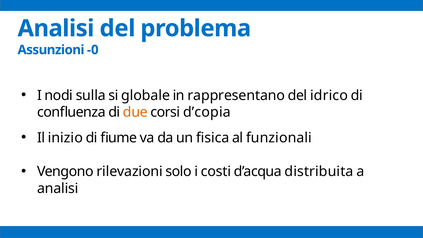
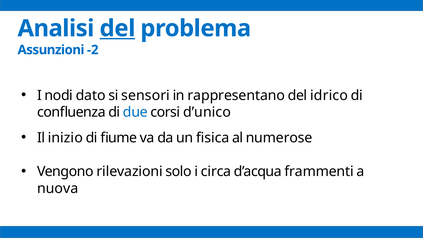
del at (117, 28) underline: none -> present
-0: -0 -> -2
sulla: sulla -> dato
globale: globale -> sensori
due colour: orange -> blue
d’copia: d’copia -> d’unico
funzionali: funzionali -> numerose
costi: costi -> circa
distribuita: distribuita -> frammenti
analisi at (58, 188): analisi -> nuova
